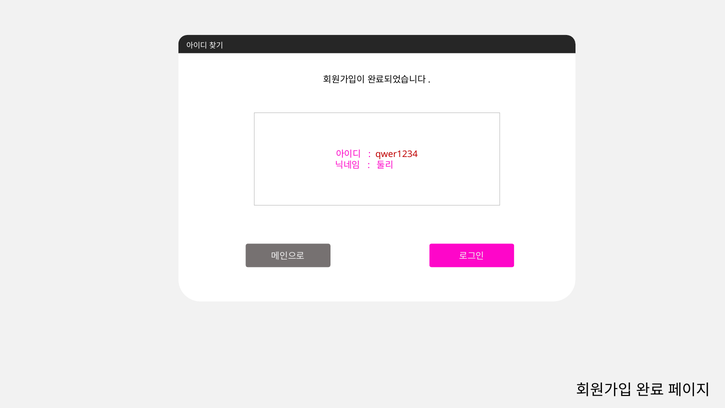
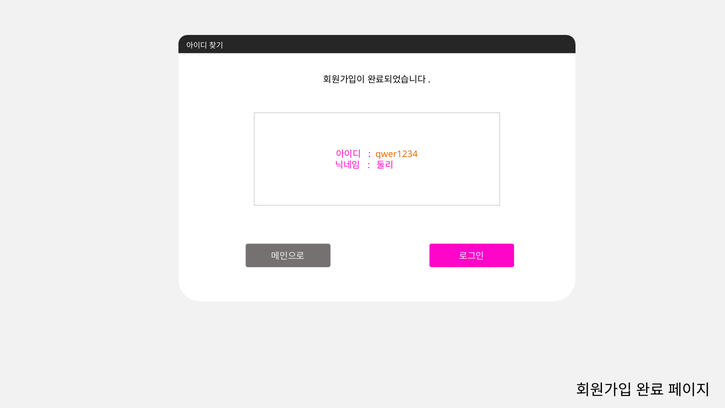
qwer1234 colour: red -> orange
